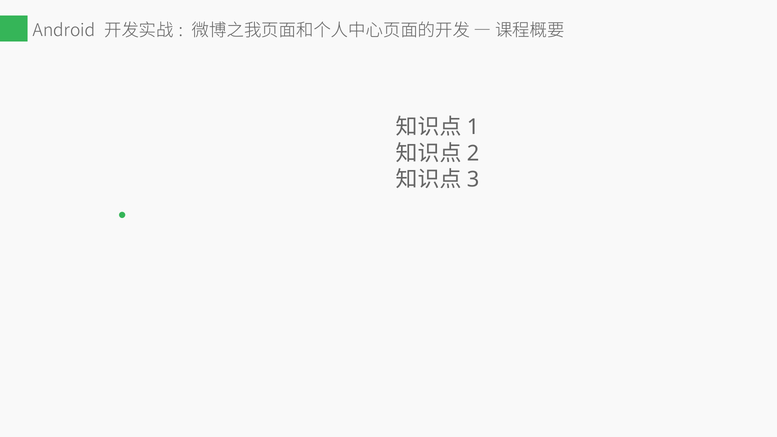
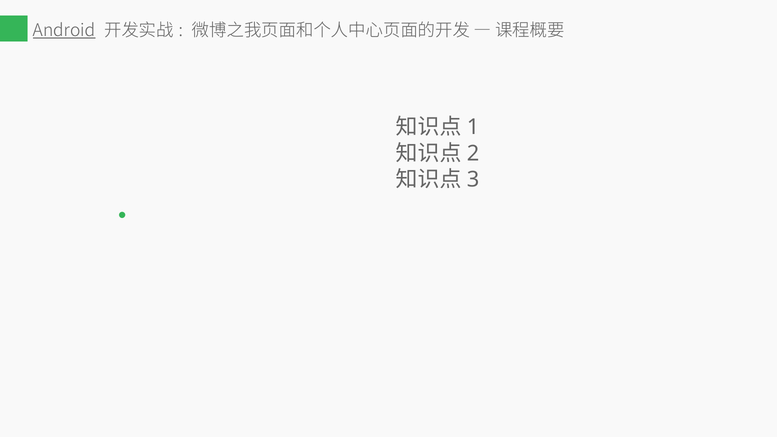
Android underline: none -> present
